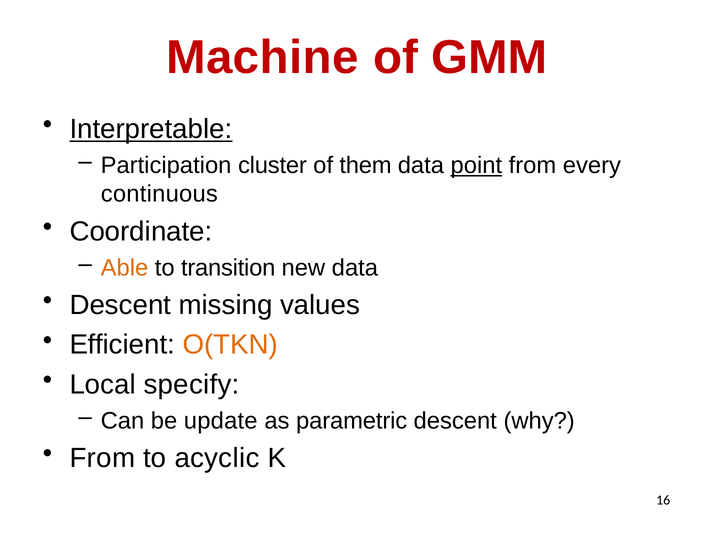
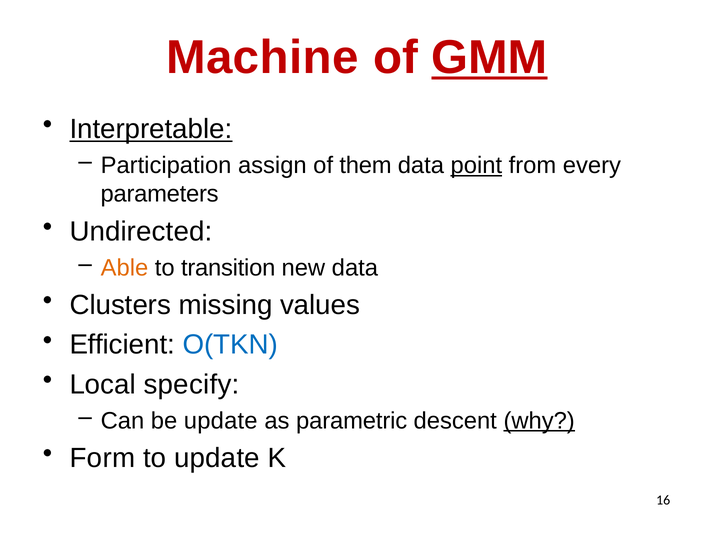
GMM underline: none -> present
cluster: cluster -> assign
continuous: continuous -> parameters
Coordinate: Coordinate -> Undirected
Descent at (120, 305): Descent -> Clusters
O(TKN colour: orange -> blue
why underline: none -> present
From at (102, 458): From -> Form
to acyclic: acyclic -> update
